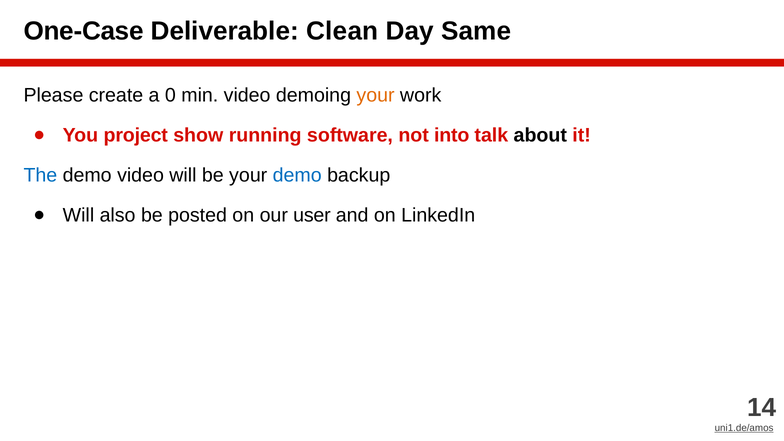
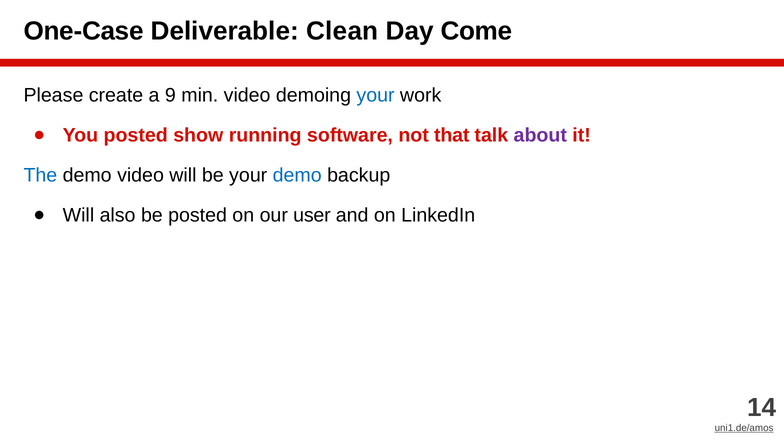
Same: Same -> Come
0: 0 -> 9
your at (376, 95) colour: orange -> blue
You project: project -> posted
into: into -> that
about colour: black -> purple
